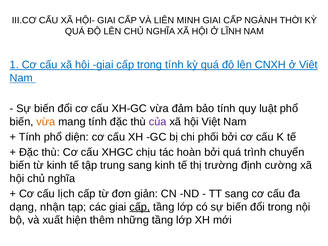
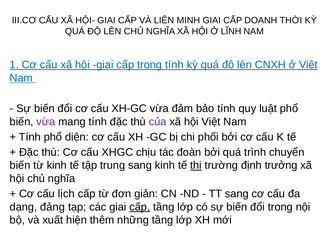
NGÀNH: NGÀNH -> DOANH
vừa at (46, 122) colour: orange -> purple
hoàn: hoàn -> đoàn
thị underline: none -> present
cường: cường -> trưởng
nhận: nhận -> đảng
